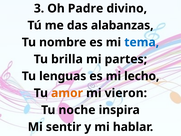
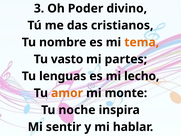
Padre: Padre -> Poder
alabanzas: alabanzas -> cristianos
tema colour: blue -> orange
brilla: brilla -> vasto
vieron: vieron -> monte
